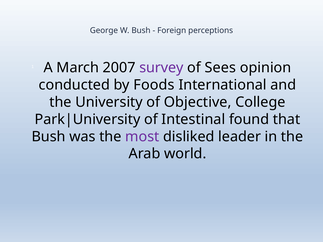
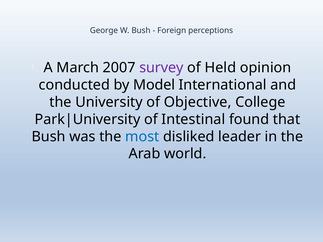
Sees: Sees -> Held
Foods: Foods -> Model
most colour: purple -> blue
